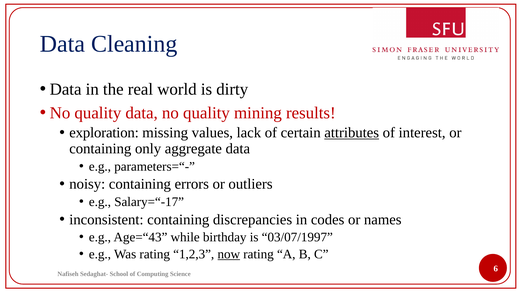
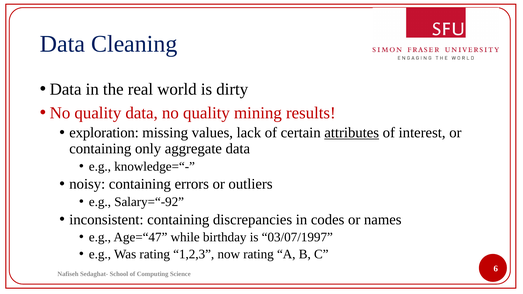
parameters=“-: parameters=“- -> knowledge=“-
Salary=“-17: Salary=“-17 -> Salary=“-92
Age=“43: Age=“43 -> Age=“47
now underline: present -> none
